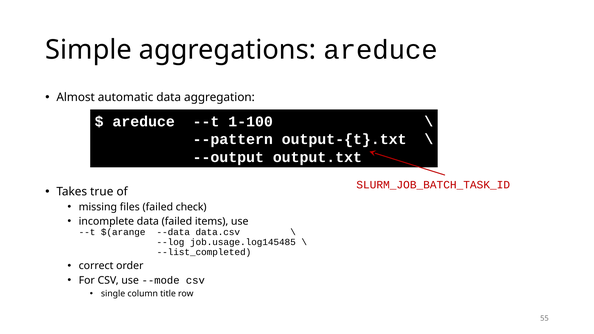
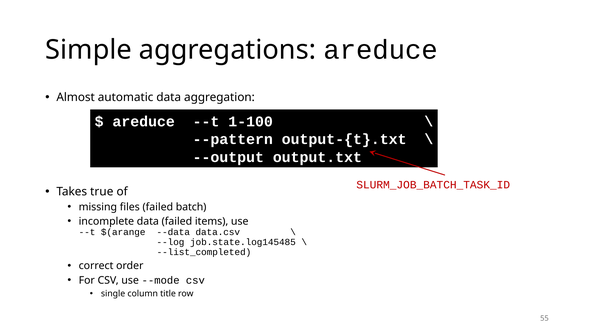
check: check -> batch
job.usage.log145485: job.usage.log145485 -> job.state.log145485
